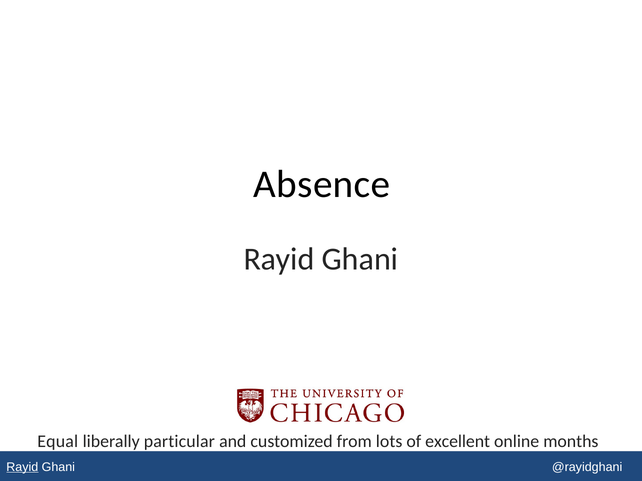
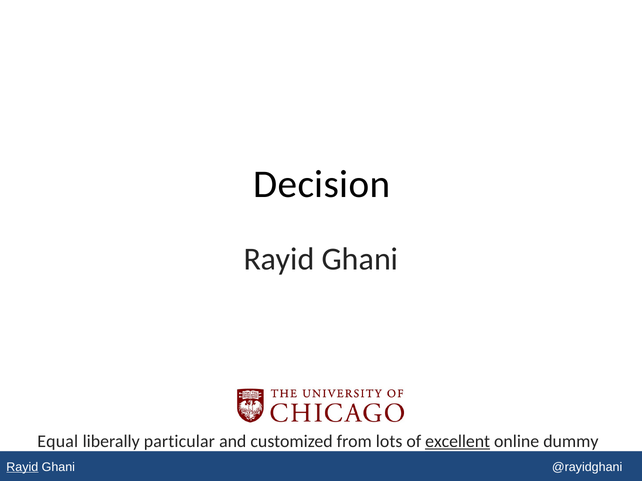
Absence: Absence -> Decision
excellent underline: none -> present
months: months -> dummy
